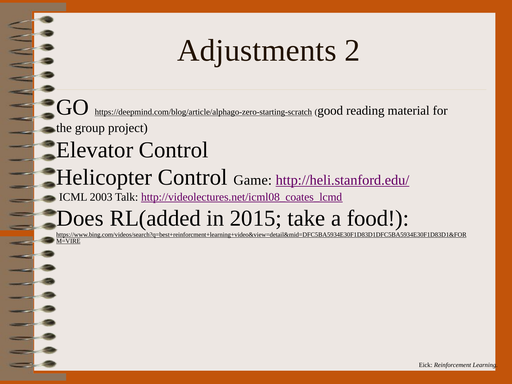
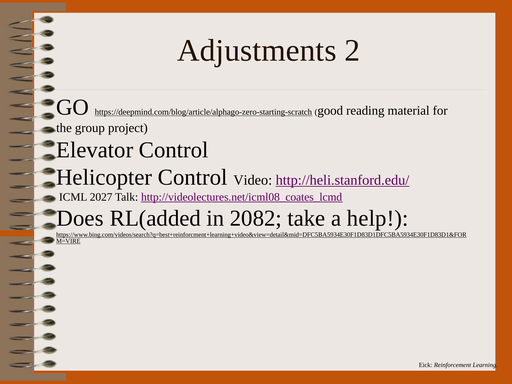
Game: Game -> Video
2003: 2003 -> 2027
2015: 2015 -> 2082
food: food -> help
